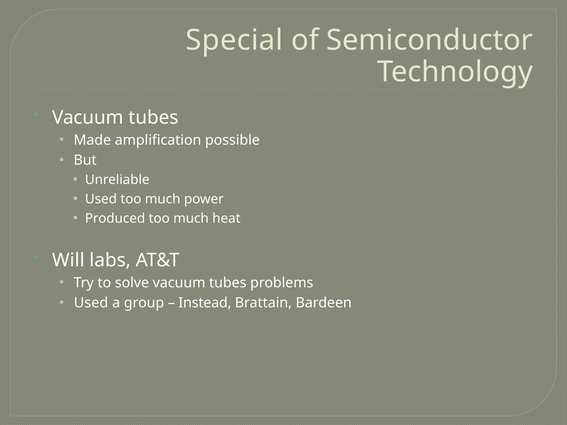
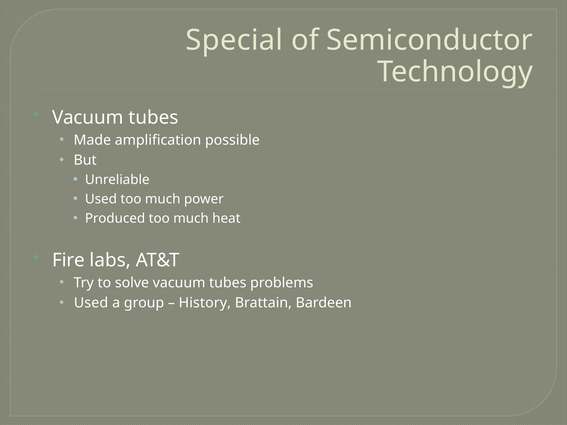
Will: Will -> Fire
Instead: Instead -> History
